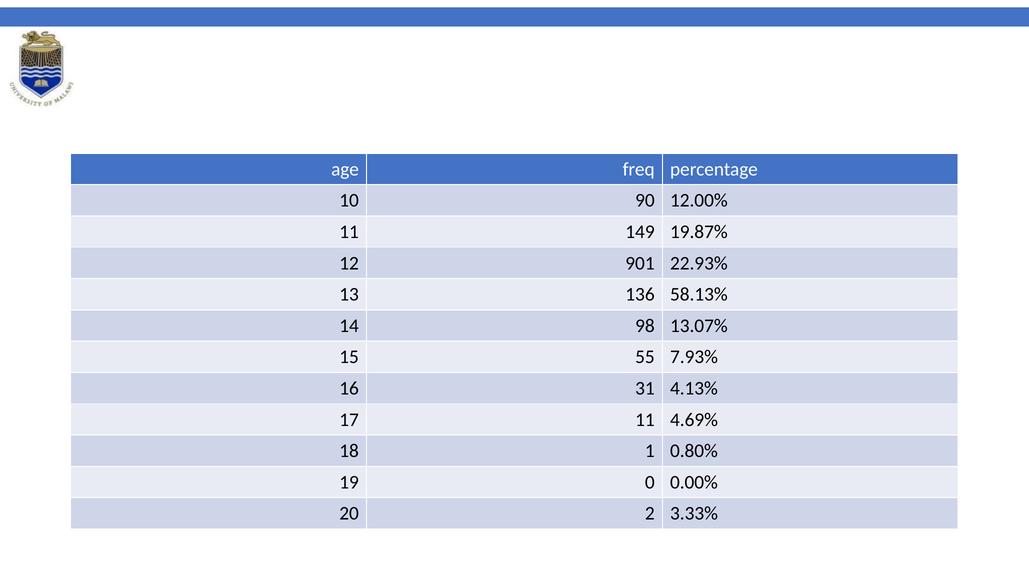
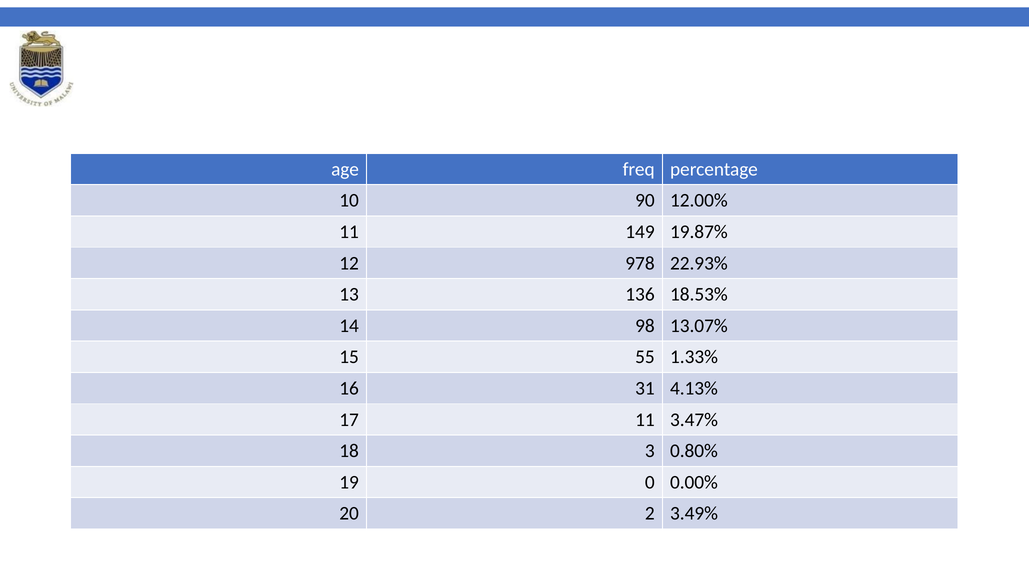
901: 901 -> 978
58.13%: 58.13% -> 18.53%
7.93%: 7.93% -> 1.33%
4.69%: 4.69% -> 3.47%
1: 1 -> 3
3.33%: 3.33% -> 3.49%
